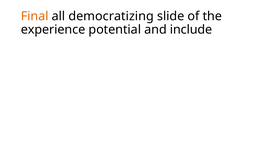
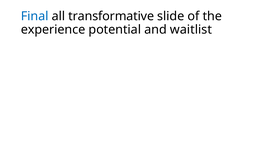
Final colour: orange -> blue
democratizing: democratizing -> transformative
include: include -> waitlist
